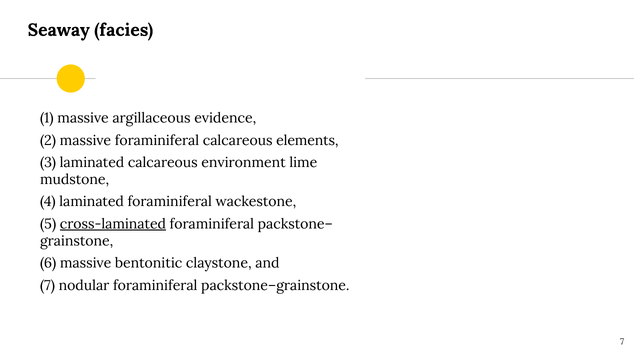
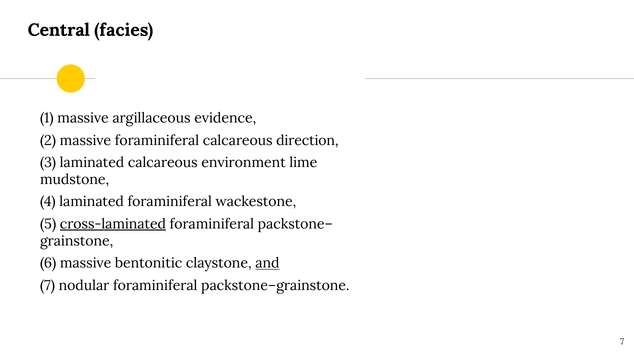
Seaway: Seaway -> Central
elements: elements -> direction
and underline: none -> present
